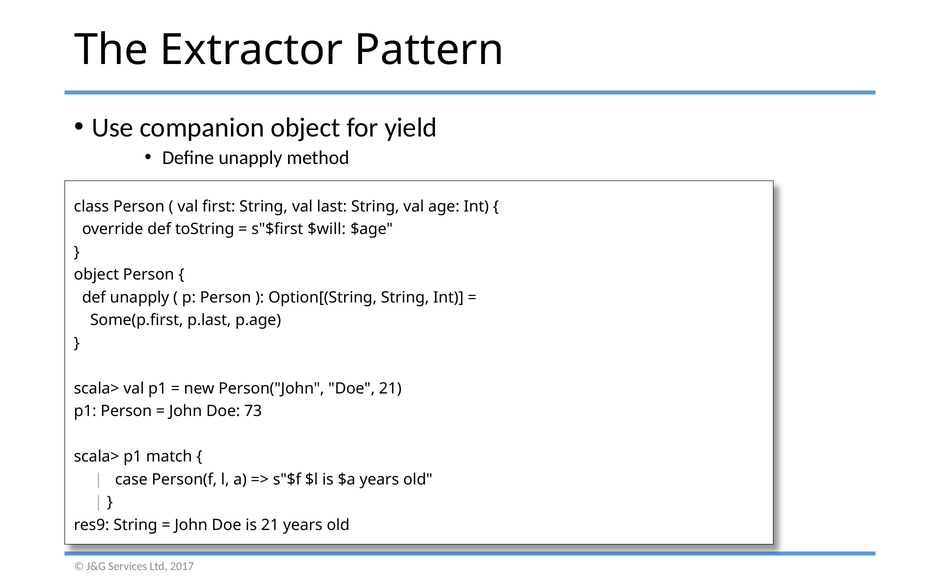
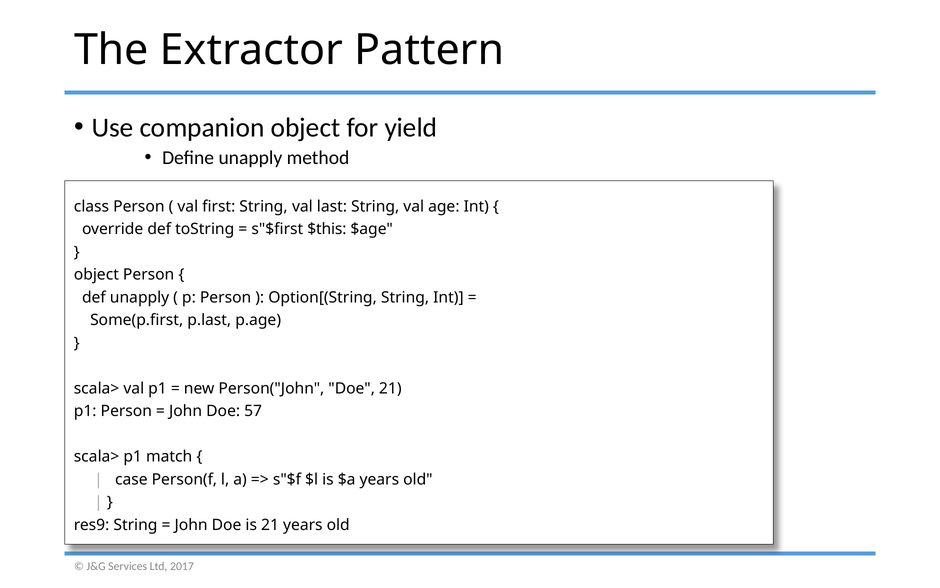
$will: $will -> $this
73: 73 -> 57
